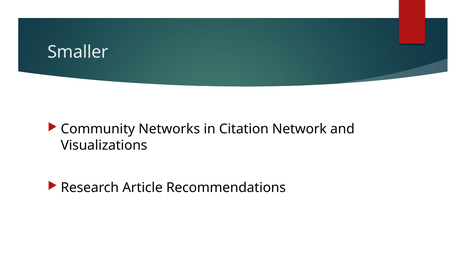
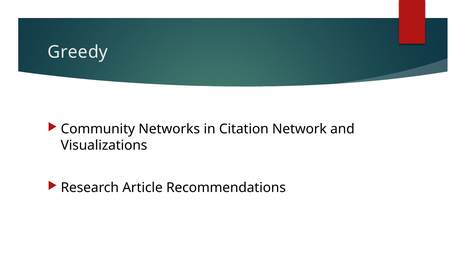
Smaller: Smaller -> Greedy
